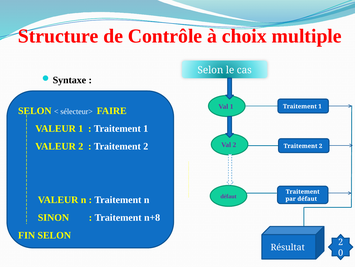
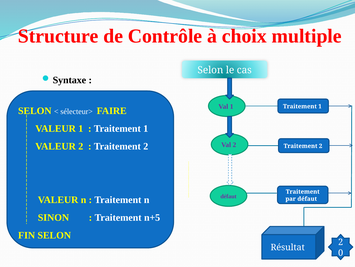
n+8: n+8 -> n+5
